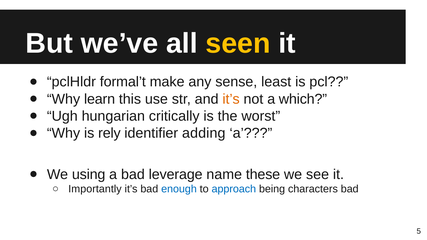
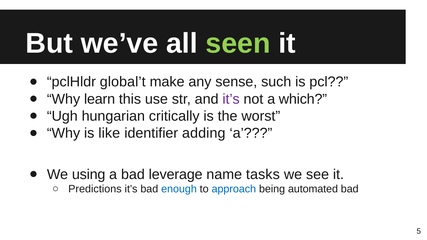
seen colour: yellow -> light green
formal’t: formal’t -> global’t
least: least -> such
it’s at (231, 99) colour: orange -> purple
rely: rely -> like
these: these -> tasks
Importantly: Importantly -> Predictions
characters: characters -> automated
